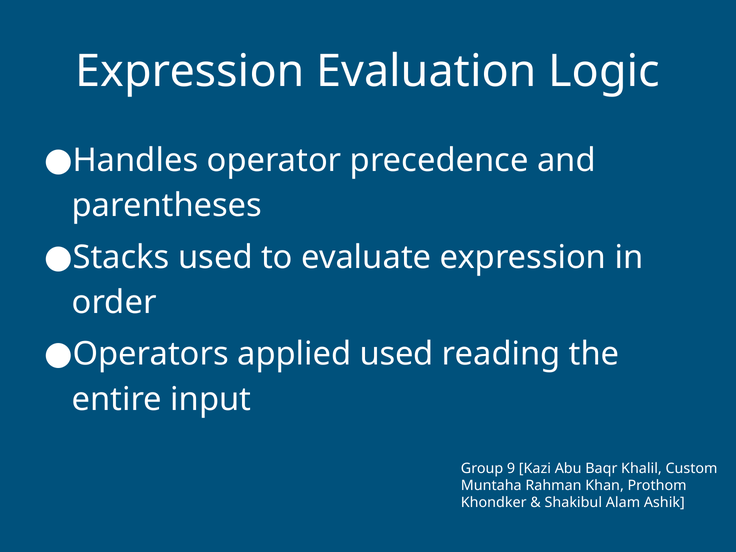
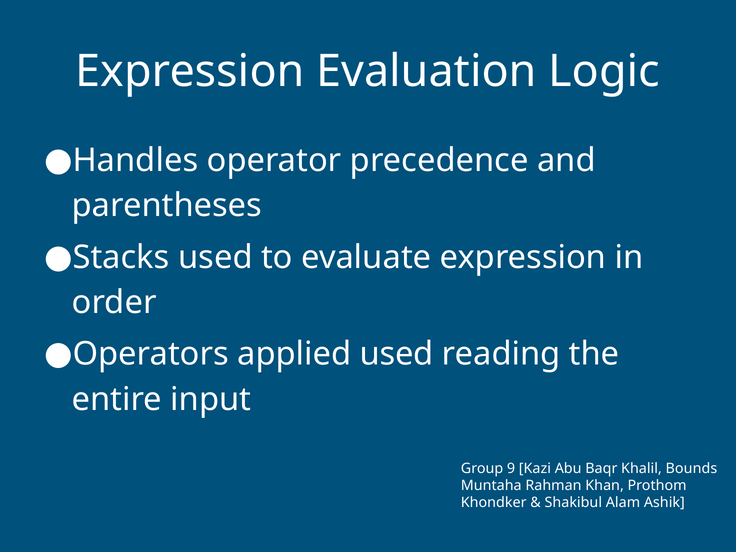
Custom: Custom -> Bounds
